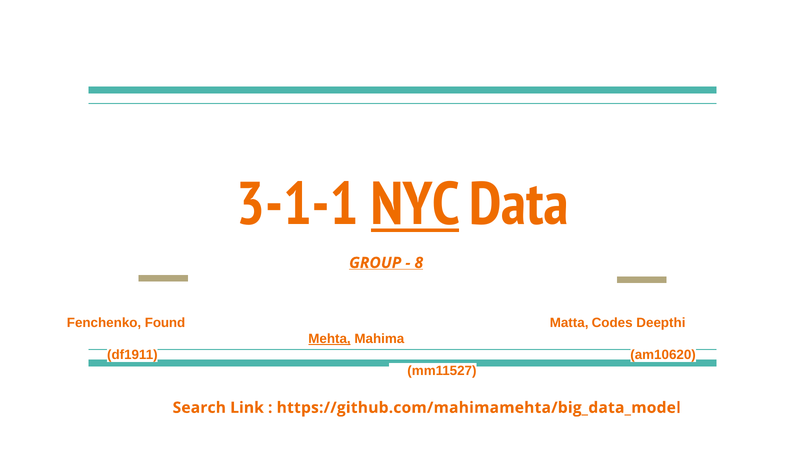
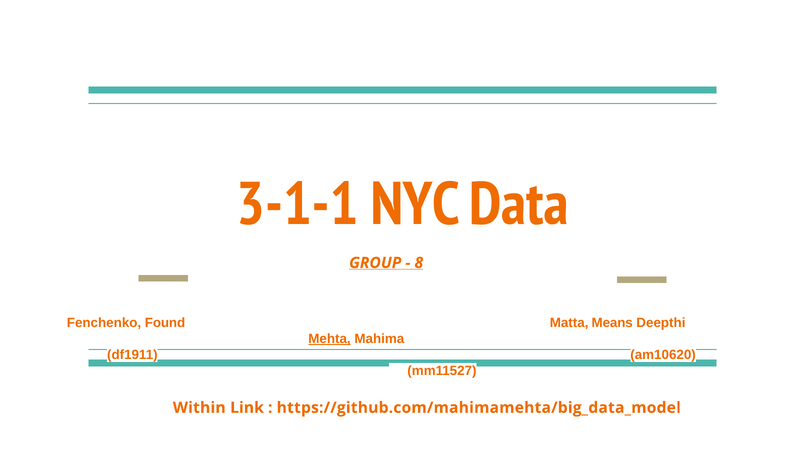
NYC underline: present -> none
Codes: Codes -> Means
Search: Search -> Within
